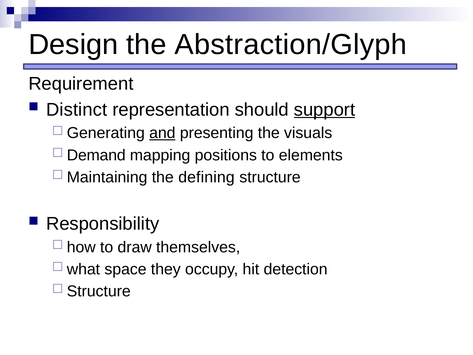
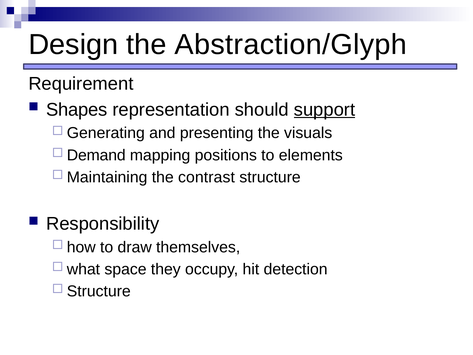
Distinct: Distinct -> Shapes
and underline: present -> none
defining: defining -> contrast
